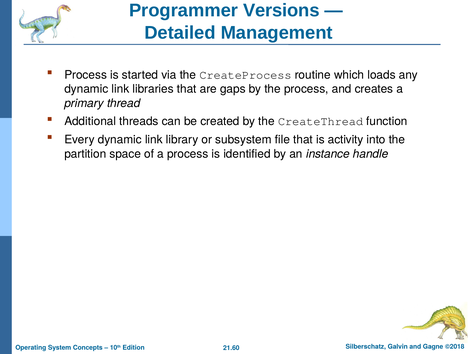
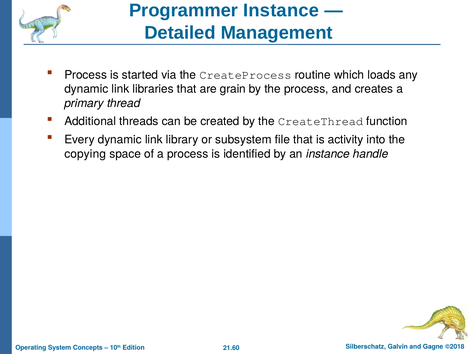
Programmer Versions: Versions -> Instance
gaps: gaps -> grain
partition: partition -> copying
